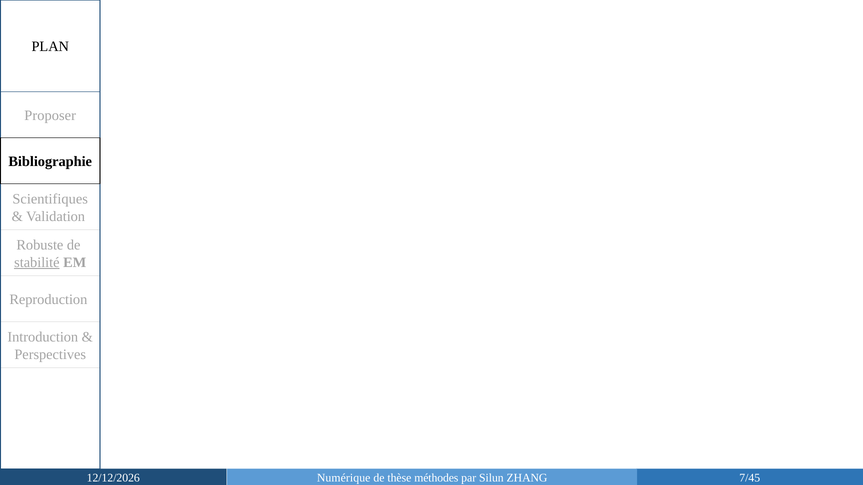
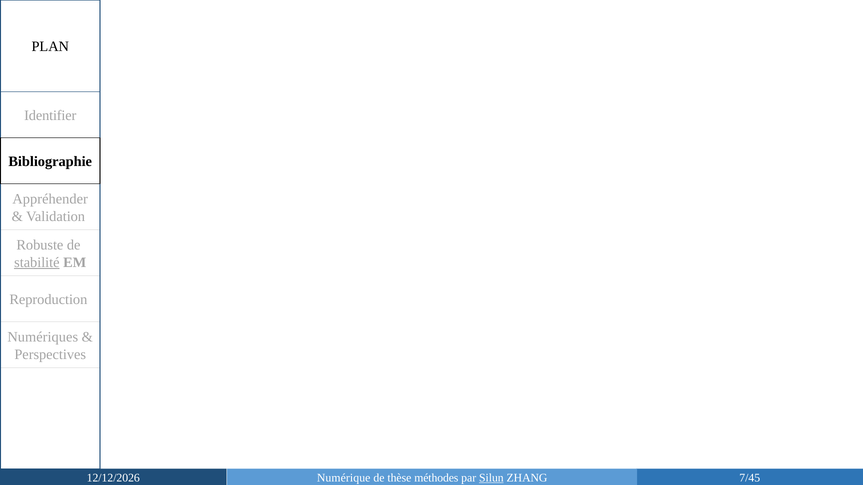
Proposer: Proposer -> Identifier
Scientifiques: Scientifiques -> Appréhender
Introduction: Introduction -> Numériques
Silun underline: none -> present
